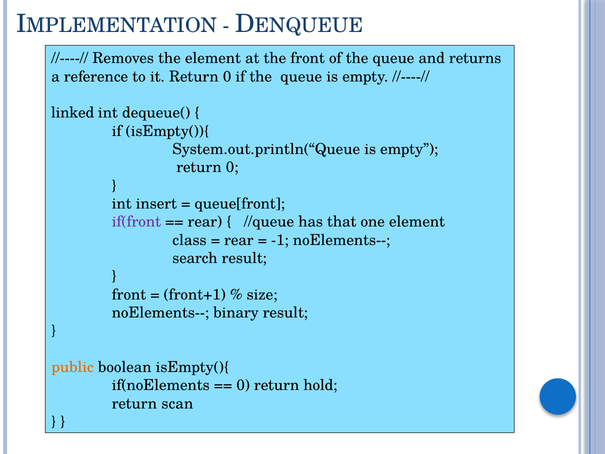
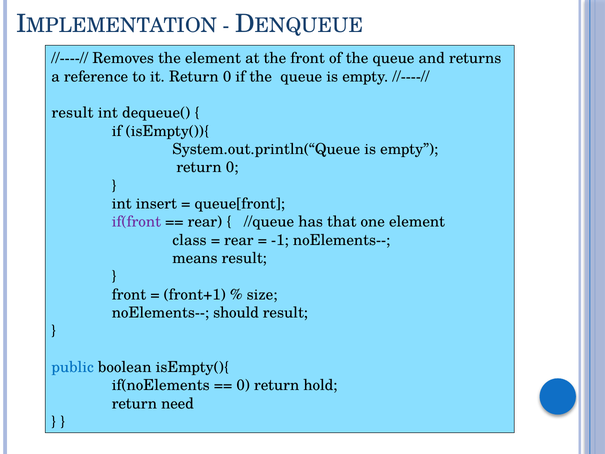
linked at (73, 113): linked -> result
search: search -> means
binary: binary -> should
public colour: orange -> blue
scan: scan -> need
